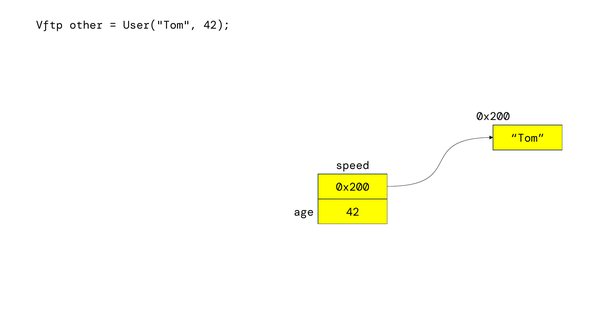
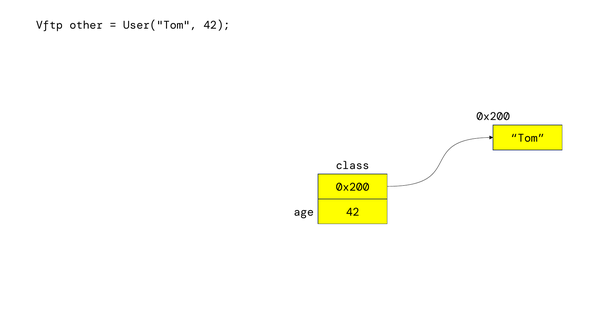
speed: speed -> class
